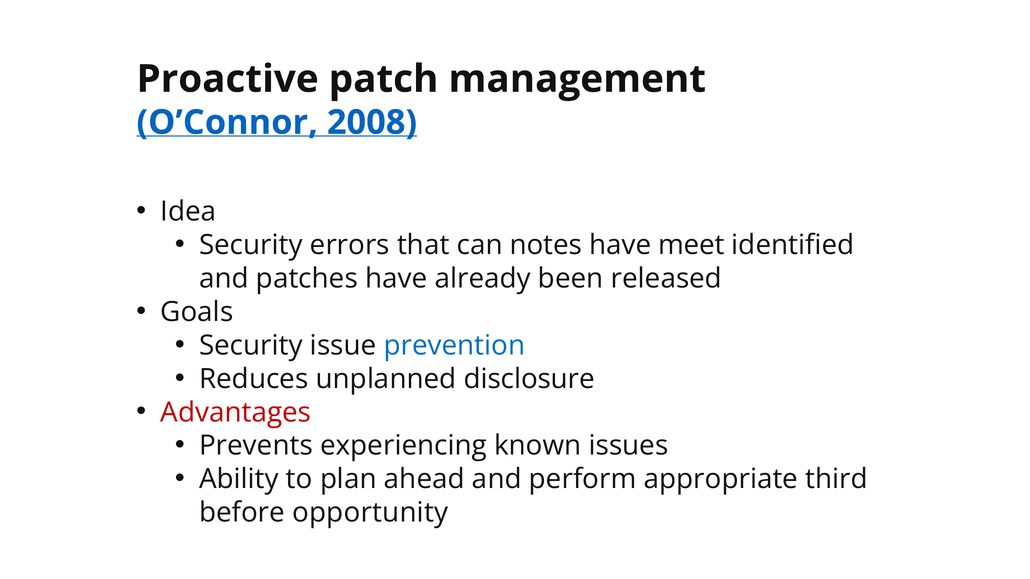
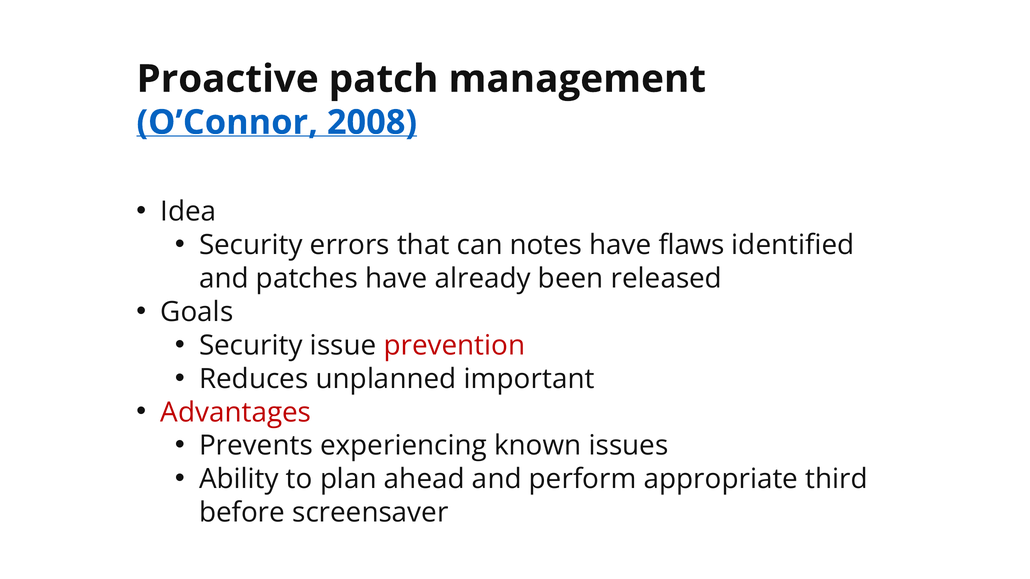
meet: meet -> flaws
prevention colour: blue -> red
disclosure: disclosure -> important
opportunity: opportunity -> screensaver
